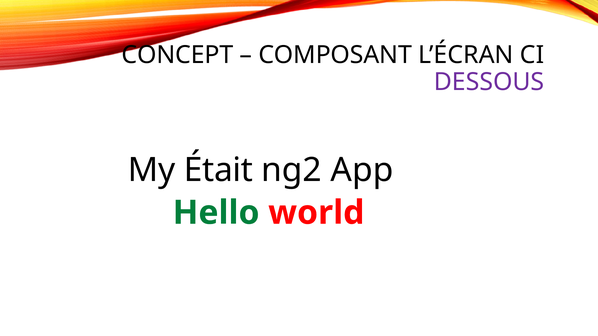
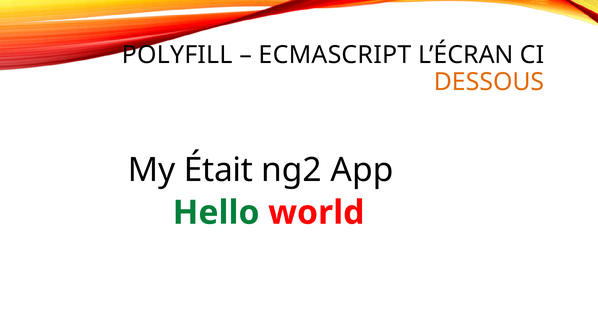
CONCEPT: CONCEPT -> POLYFILL
COMPOSANT: COMPOSANT -> ECMASCRIPT
DESSOUS colour: purple -> orange
